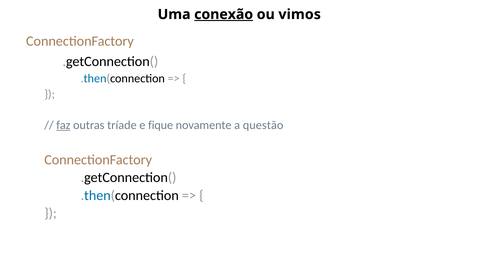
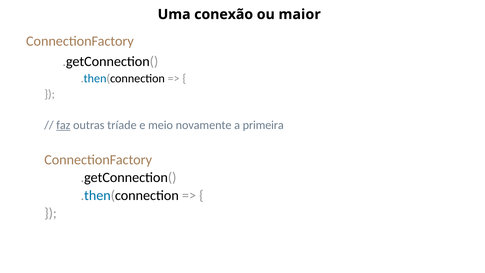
conexão underline: present -> none
vimos: vimos -> maior
fique: fique -> meio
questão: questão -> primeira
